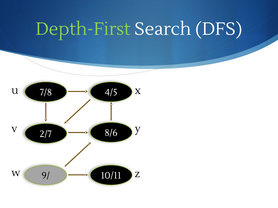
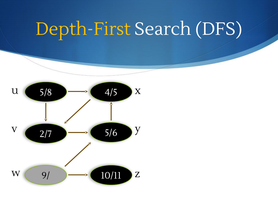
Depth-First colour: light green -> yellow
7/8: 7/8 -> 5/8
8/6: 8/6 -> 5/6
